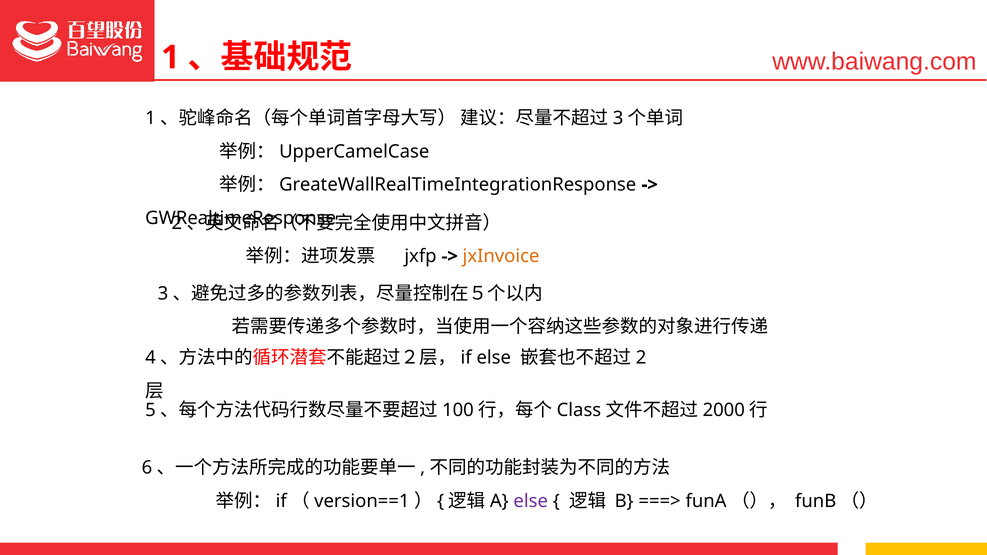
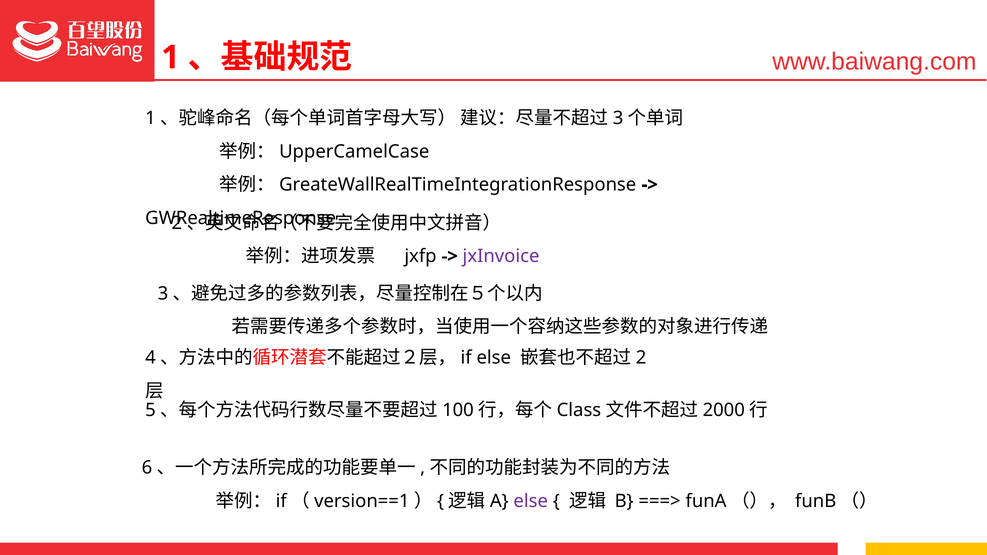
jxInvoice colour: orange -> purple
